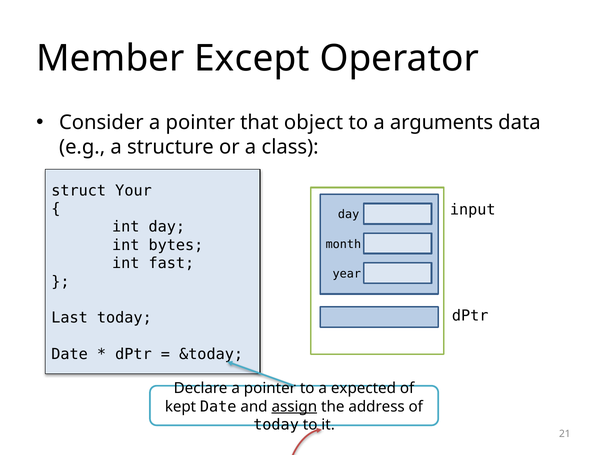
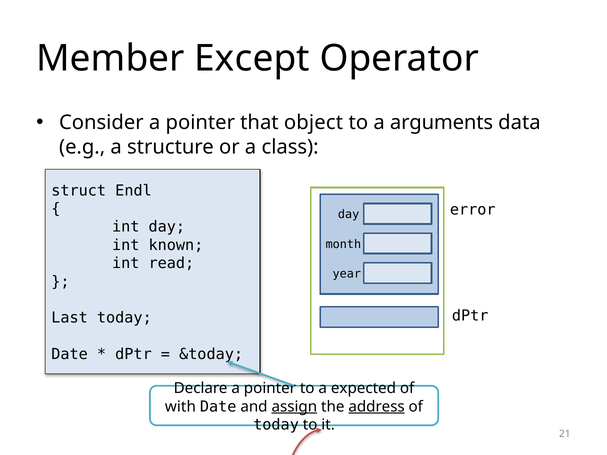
Your: Your -> Endl
input: input -> error
bytes: bytes -> known
fast: fast -> read
kept: kept -> with
address underline: none -> present
